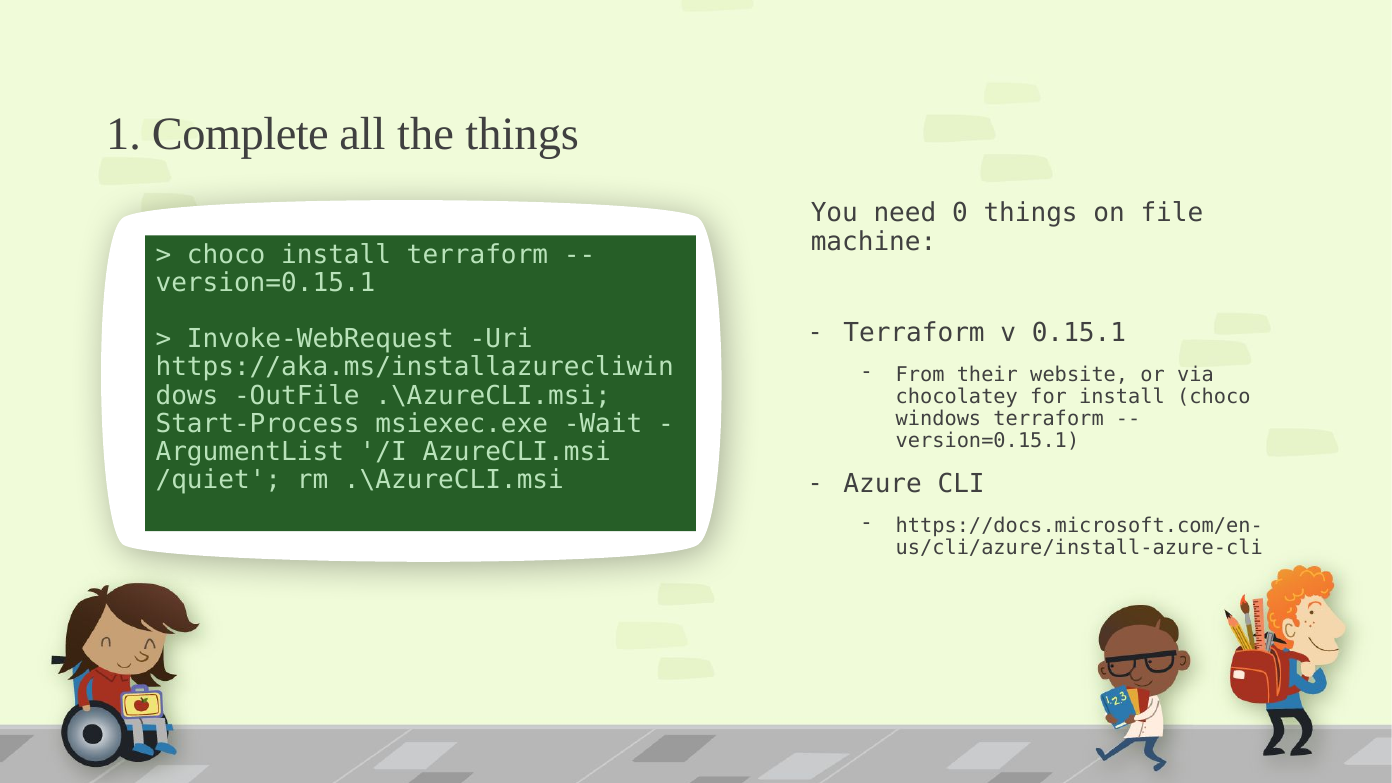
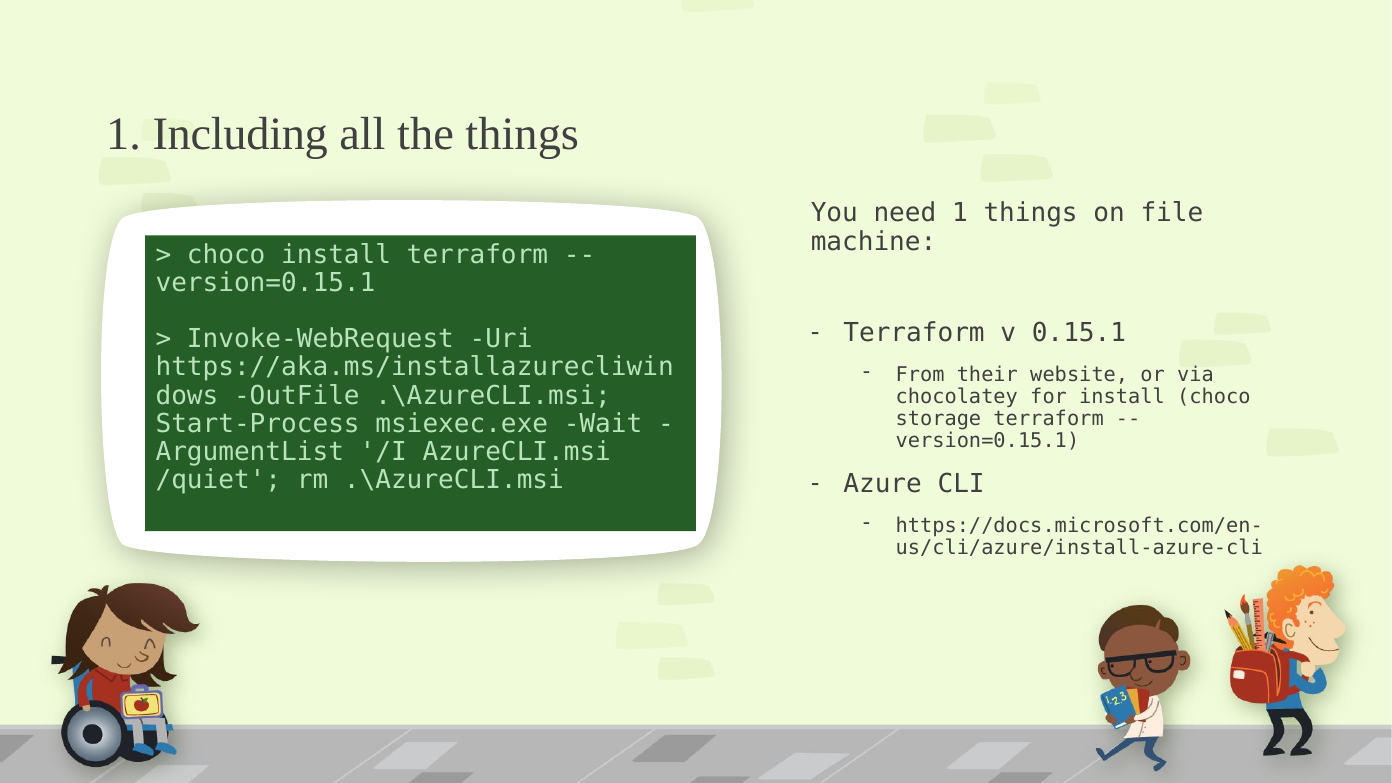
Complete: Complete -> Including
need 0: 0 -> 1
windows: windows -> storage
